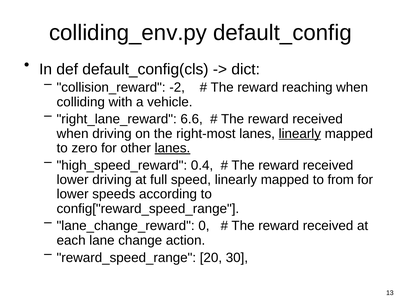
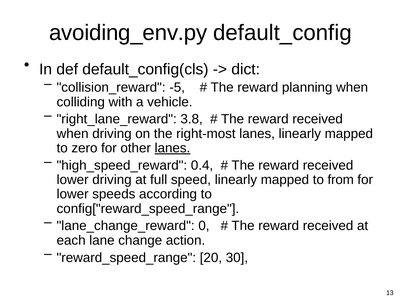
colliding_env.py: colliding_env.py -> avoiding_env.py
-2: -2 -> -5
reaching: reaching -> planning
6.6: 6.6 -> 3.8
linearly at (300, 134) underline: present -> none
